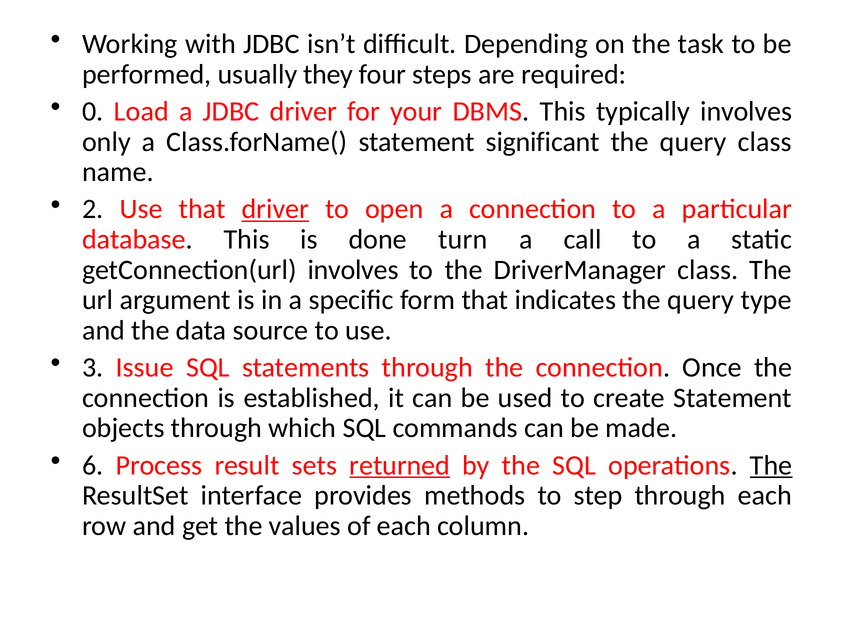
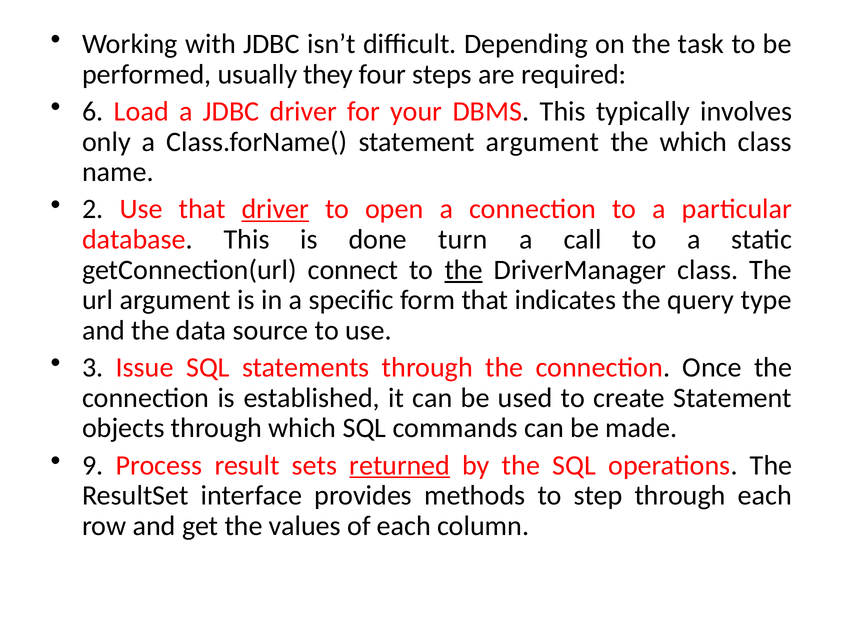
0: 0 -> 6
statement significant: significant -> argument
query at (693, 142): query -> which
getConnection(url involves: involves -> connect
the at (464, 270) underline: none -> present
6: 6 -> 9
The at (771, 465) underline: present -> none
